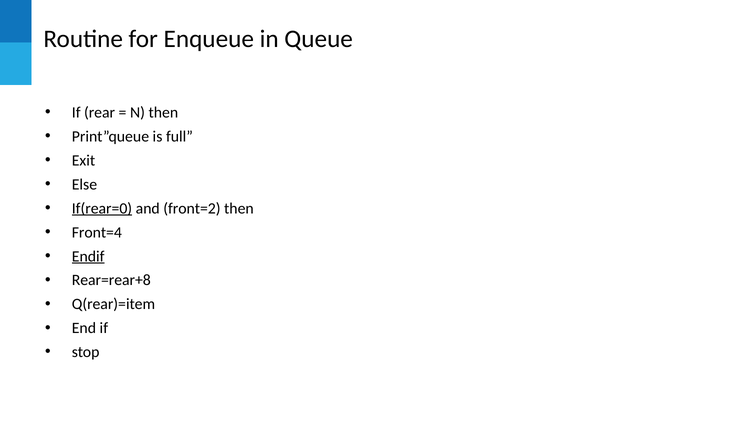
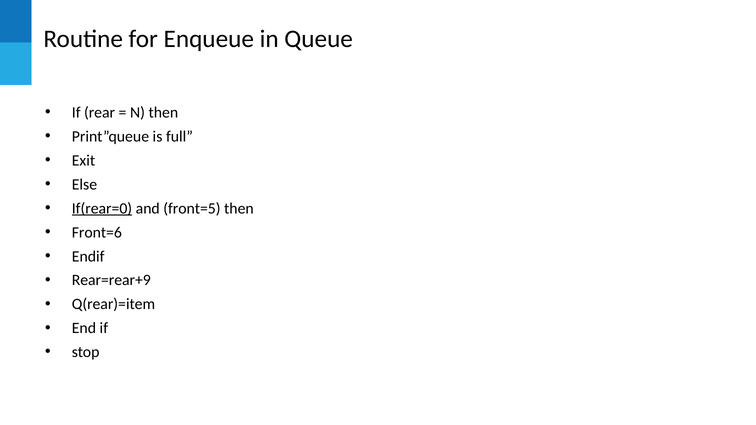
front=2: front=2 -> front=5
Front=4: Front=4 -> Front=6
Endif underline: present -> none
Rear=rear+8: Rear=rear+8 -> Rear=rear+9
